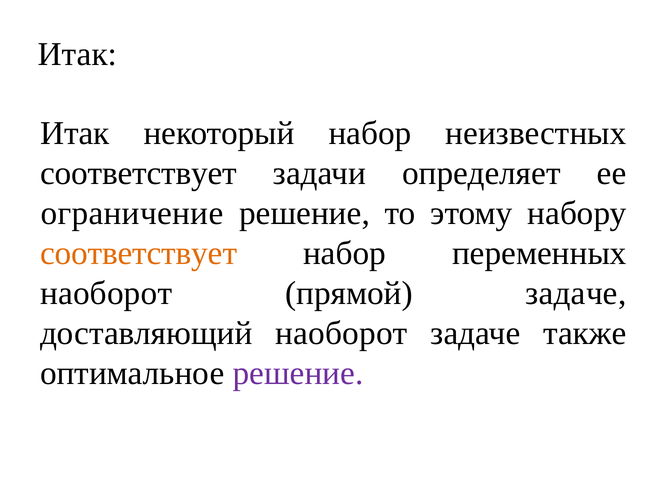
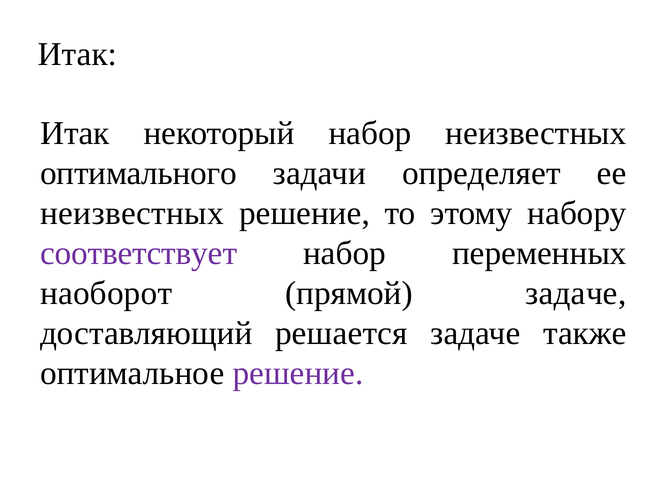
соответствует at (138, 173): соответствует -> оптимального
ограничение at (132, 213): ограничение -> неизвестных
соответствует at (139, 254) colour: orange -> purple
доставляющий наоборот: наоборот -> решается
